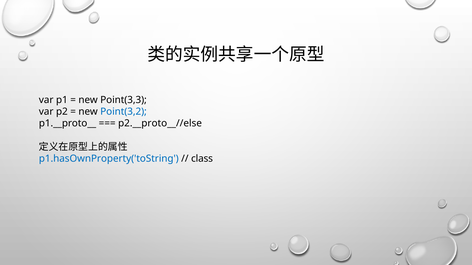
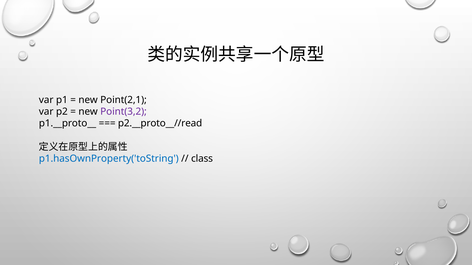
Point(3,3: Point(3,3 -> Point(2,1
Point(3,2 colour: blue -> purple
p2.__proto__//else: p2.__proto__//else -> p2.__proto__//read
